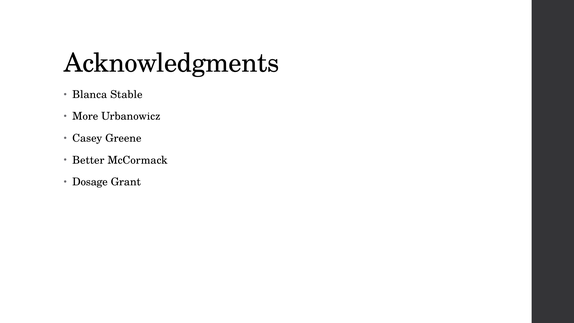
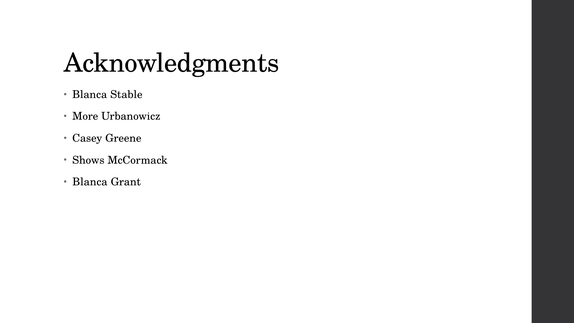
Better: Better -> Shows
Dosage at (90, 182): Dosage -> Blanca
